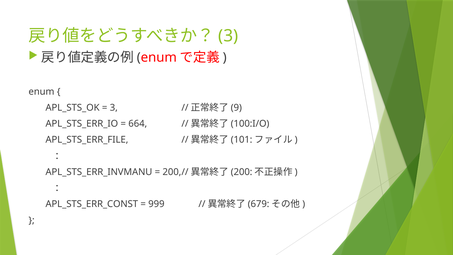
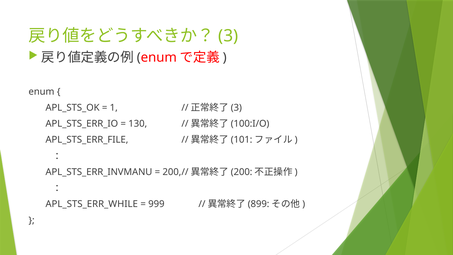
3 at (114, 108): 3 -> 1
9 at (236, 108): 9 -> 3
664: 664 -> 130
APL_STS_ERR_CONST: APL_STS_ERR_CONST -> APL_STS_ERR_WHILE
679: 679 -> 899
